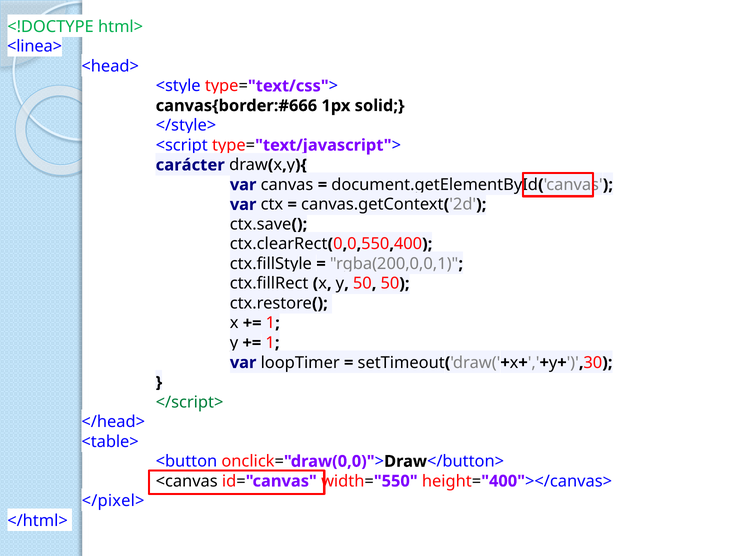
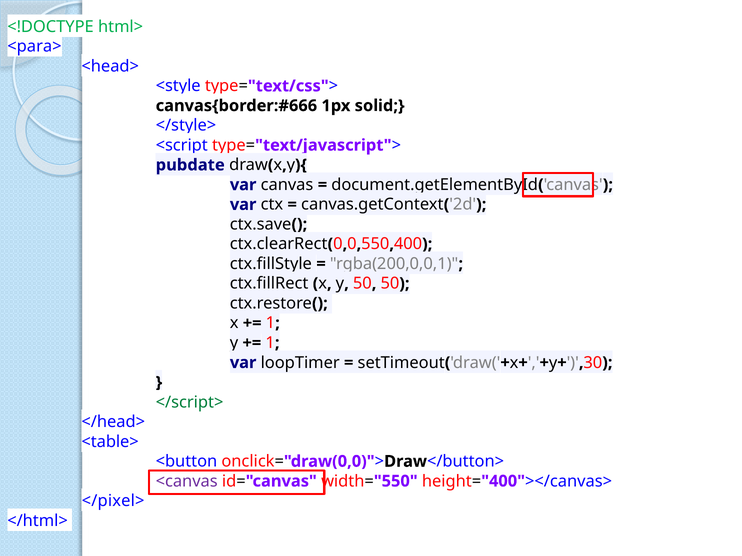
<linea>: <linea> -> <para>
carácter: carácter -> pubdate
<canvas colour: black -> purple
